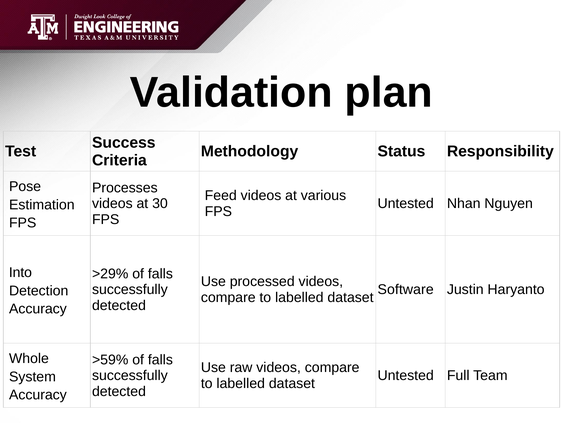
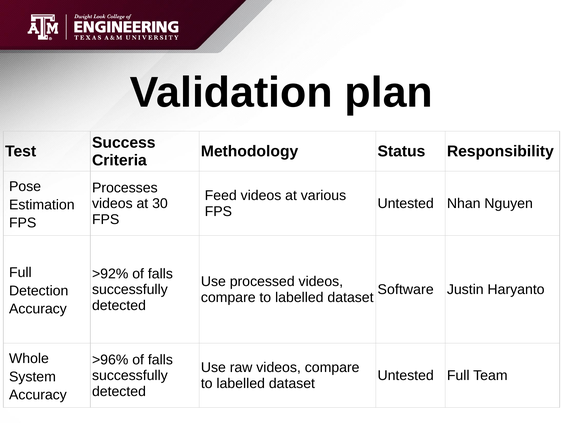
Into at (20, 272): Into -> Full
>29%: >29% -> >92%
>59%: >59% -> >96%
